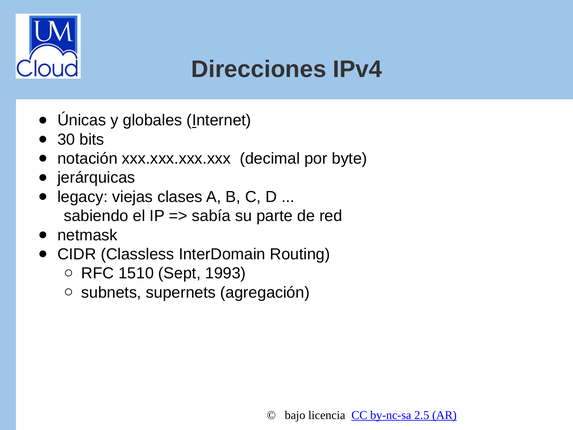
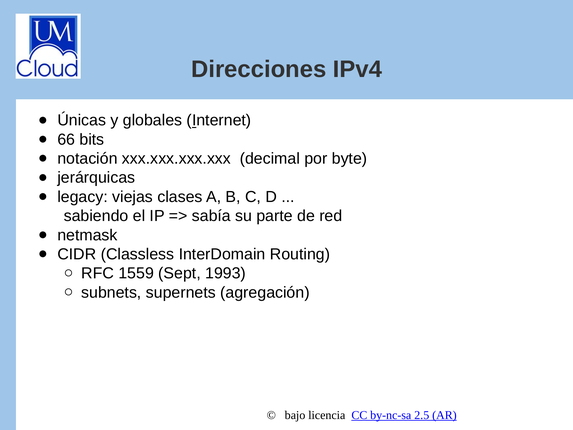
30: 30 -> 66
1510: 1510 -> 1559
